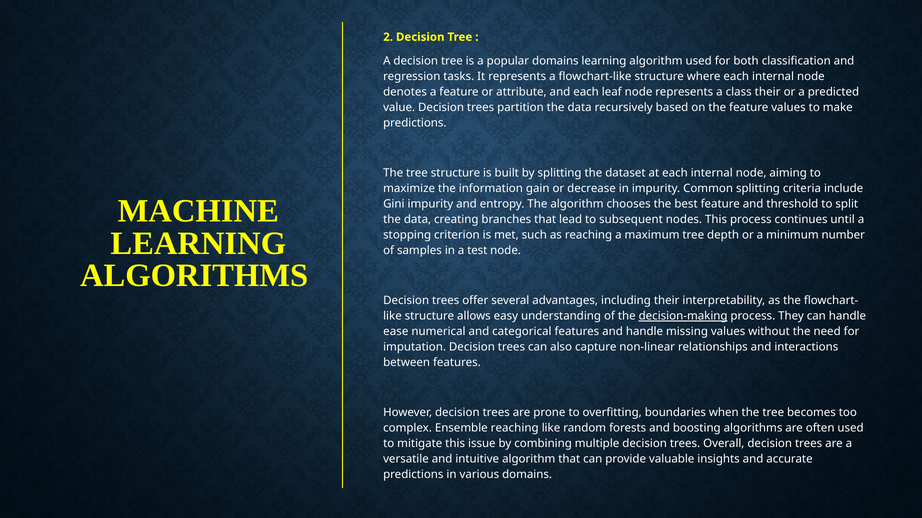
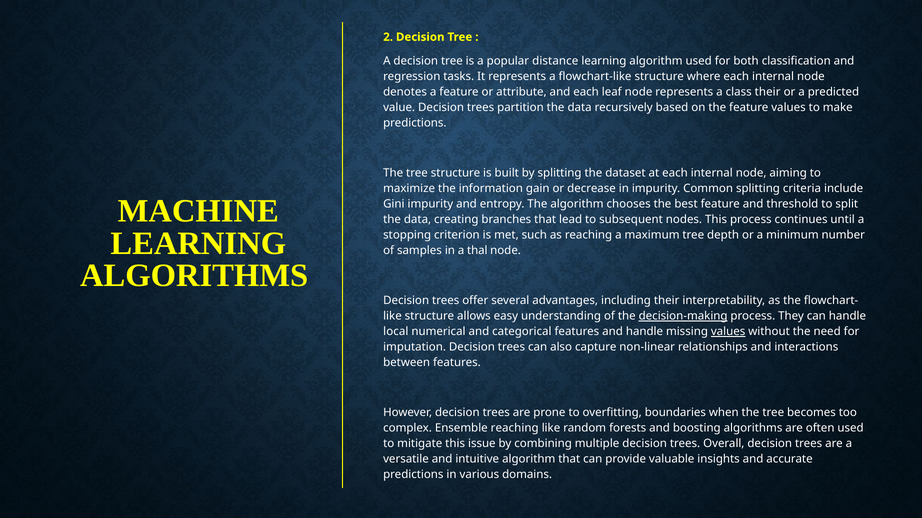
popular domains: domains -> distance
test: test -> thal
ease: ease -> local
values at (728, 332) underline: none -> present
